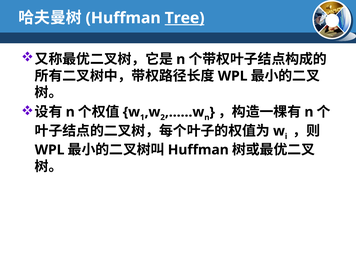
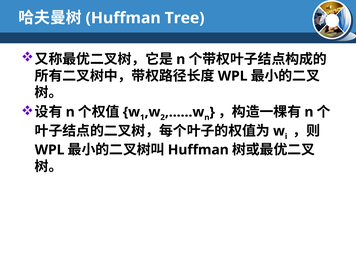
Tree underline: present -> none
